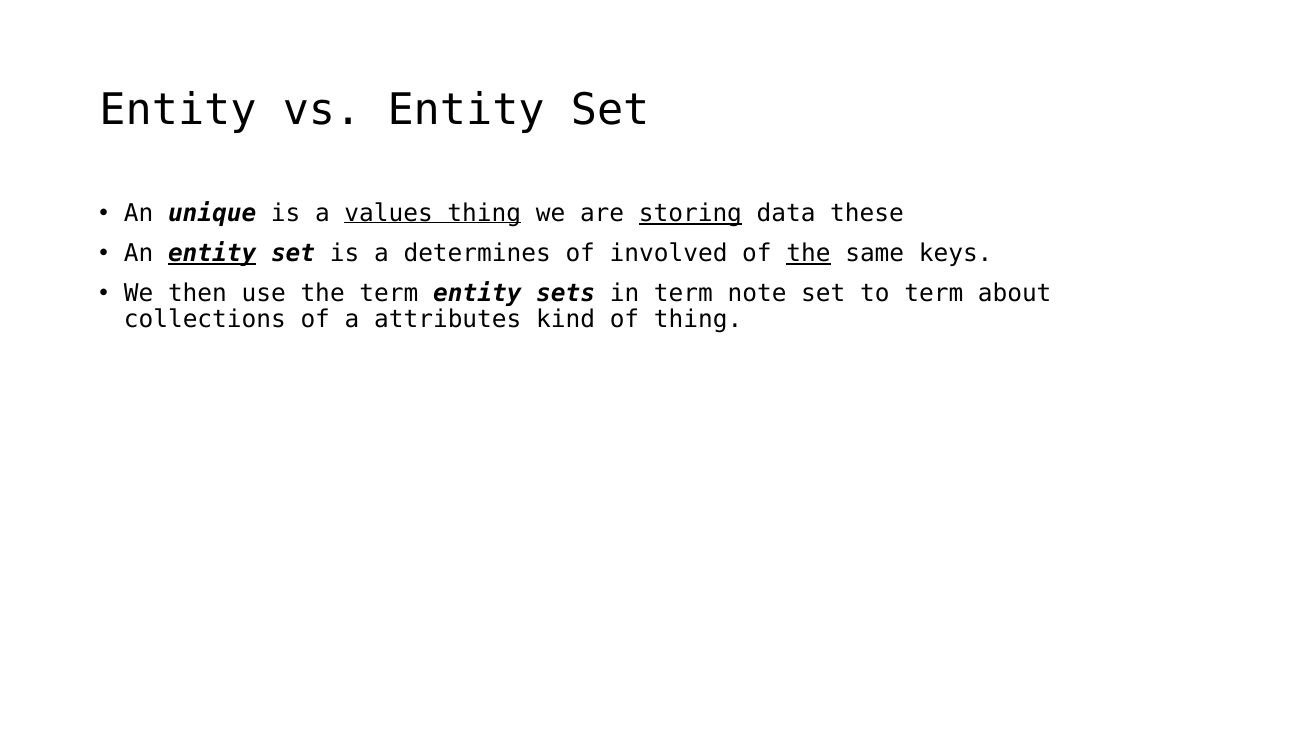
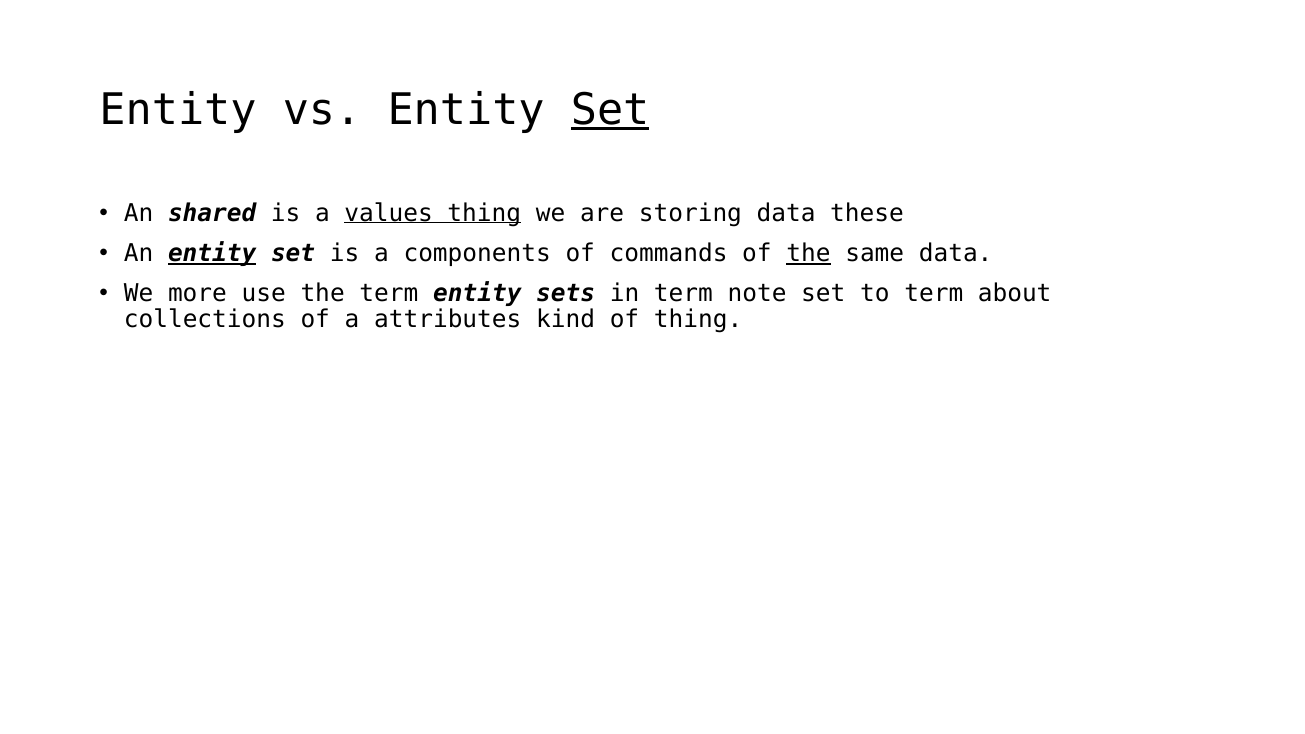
Set at (610, 110) underline: none -> present
unique: unique -> shared
storing underline: present -> none
determines: determines -> components
involved: involved -> commands
same keys: keys -> data
then: then -> more
